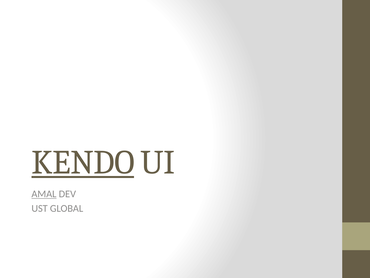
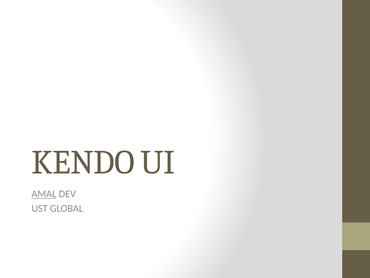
KENDO underline: present -> none
